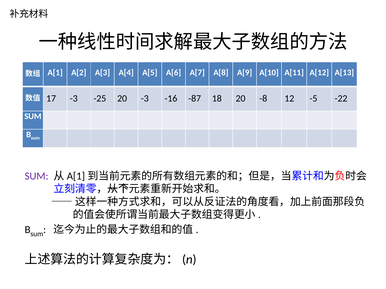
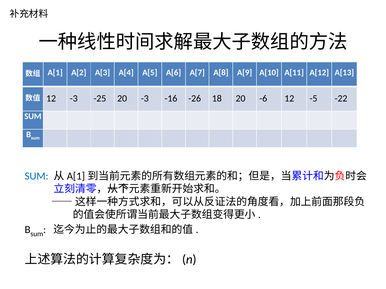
17 at (51, 99): 17 -> 12
-87: -87 -> -26
-8: -8 -> -6
SUM at (37, 176) colour: purple -> blue
